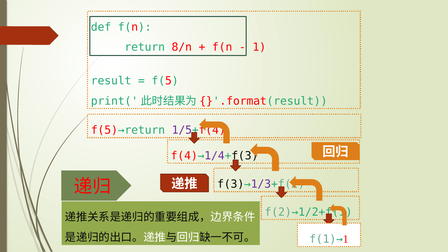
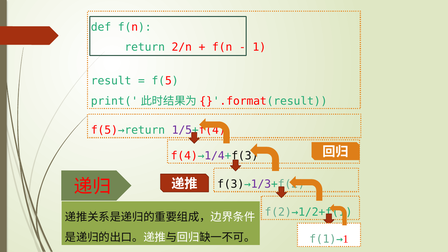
8/n: 8/n -> 2/n
